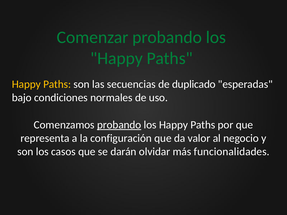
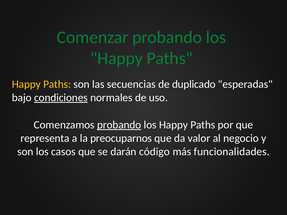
condiciones underline: none -> present
configuración: configuración -> preocuparnos
olvidar: olvidar -> código
